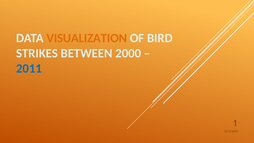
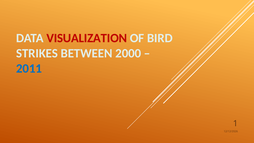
VISUALIZATION colour: orange -> red
